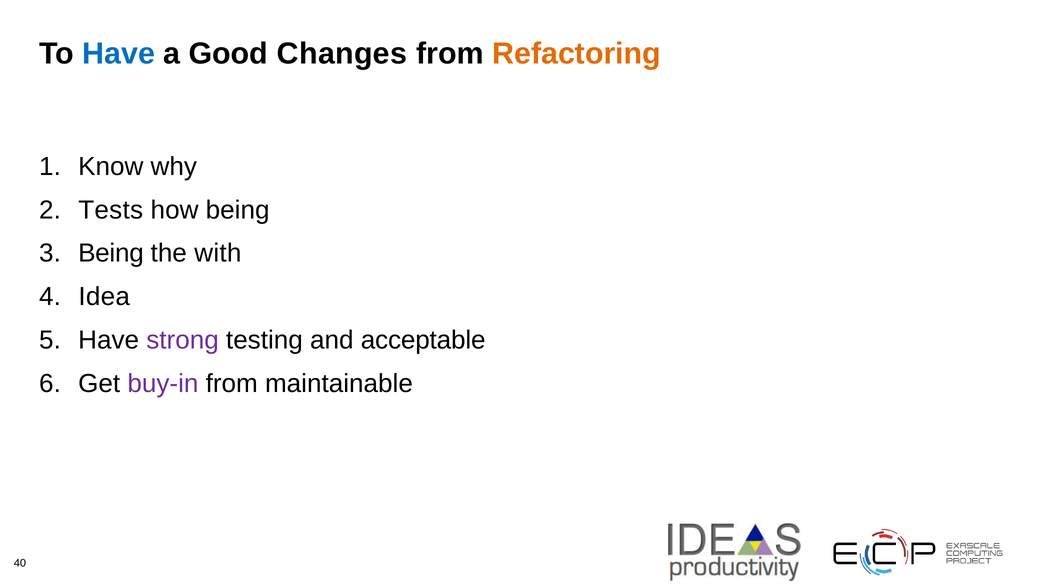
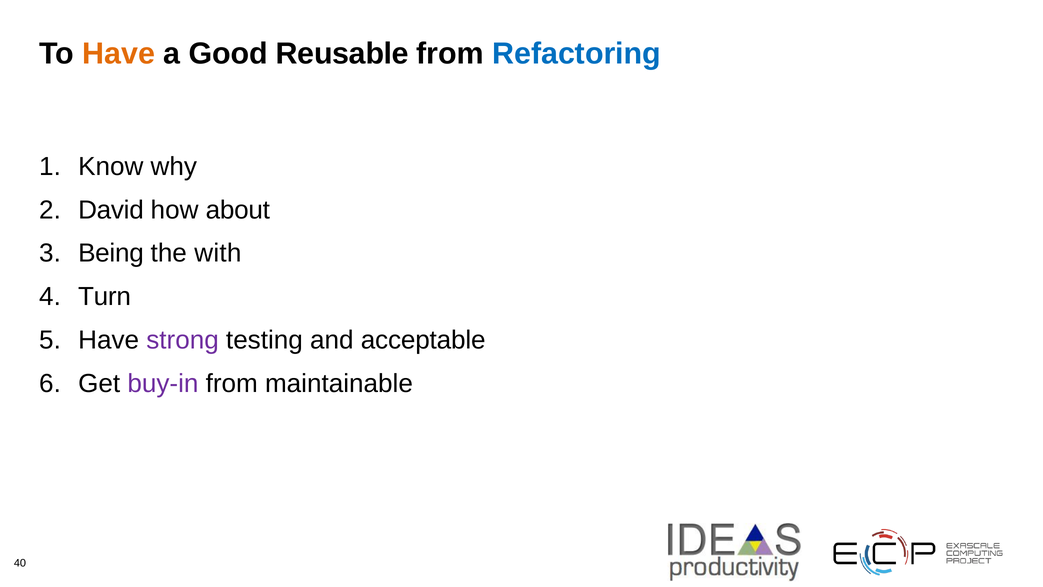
Have at (119, 54) colour: blue -> orange
Changes: Changes -> Reusable
Refactoring colour: orange -> blue
Tests: Tests -> David
how being: being -> about
Idea: Idea -> Turn
